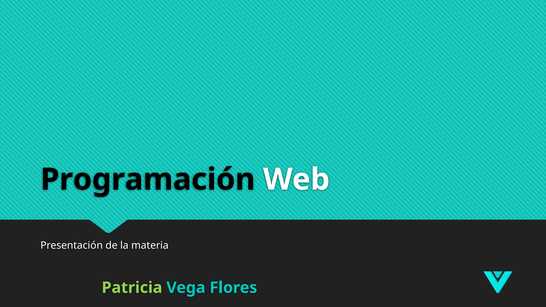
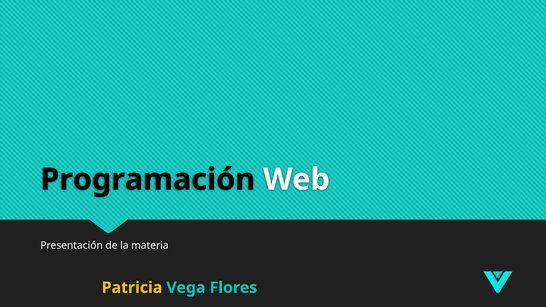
Patricia colour: light green -> yellow
